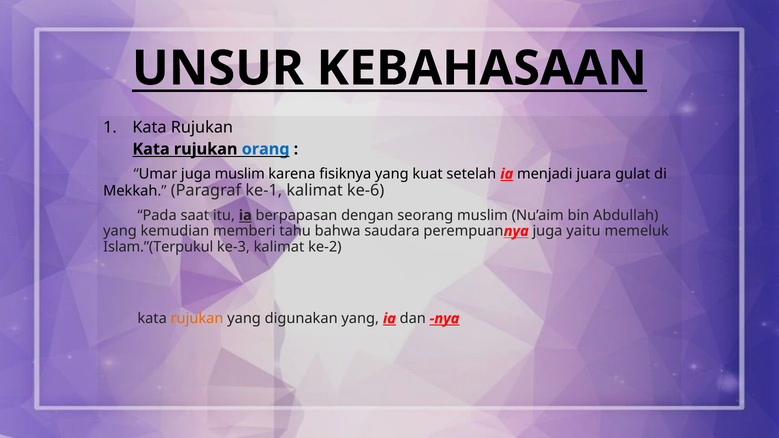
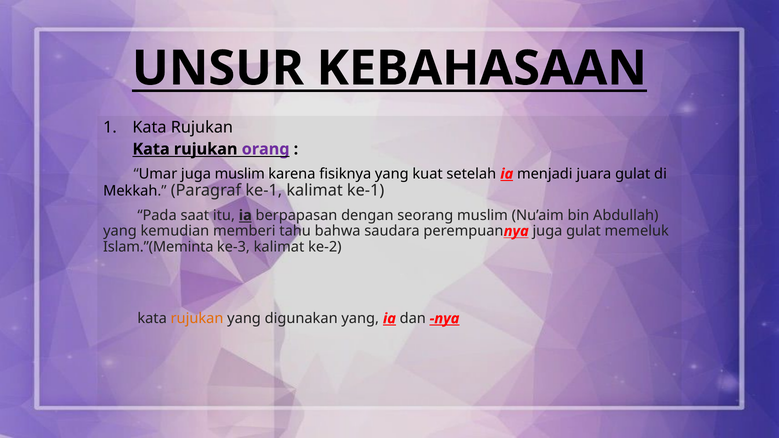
orang colour: blue -> purple
kalimat ke-6: ke-6 -> ke-1
juga yaitu: yaitu -> gulat
Islam.”(Terpukul: Islam.”(Terpukul -> Islam.”(Meminta
